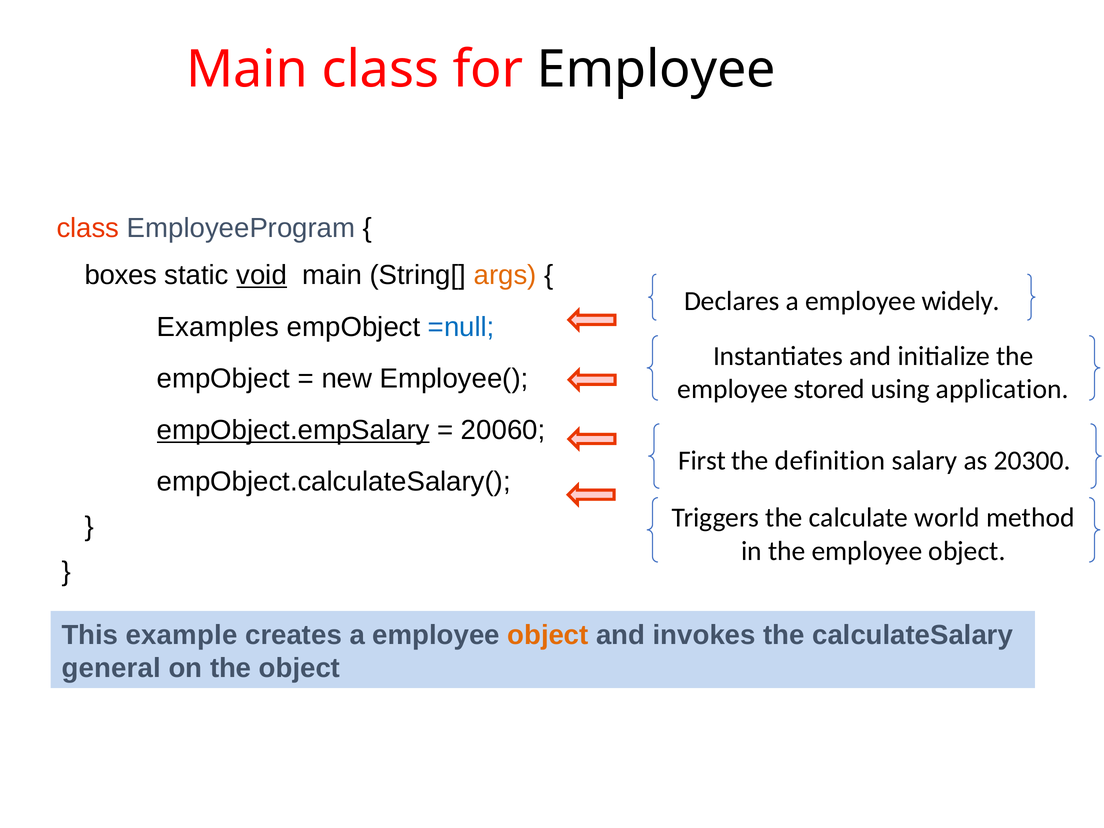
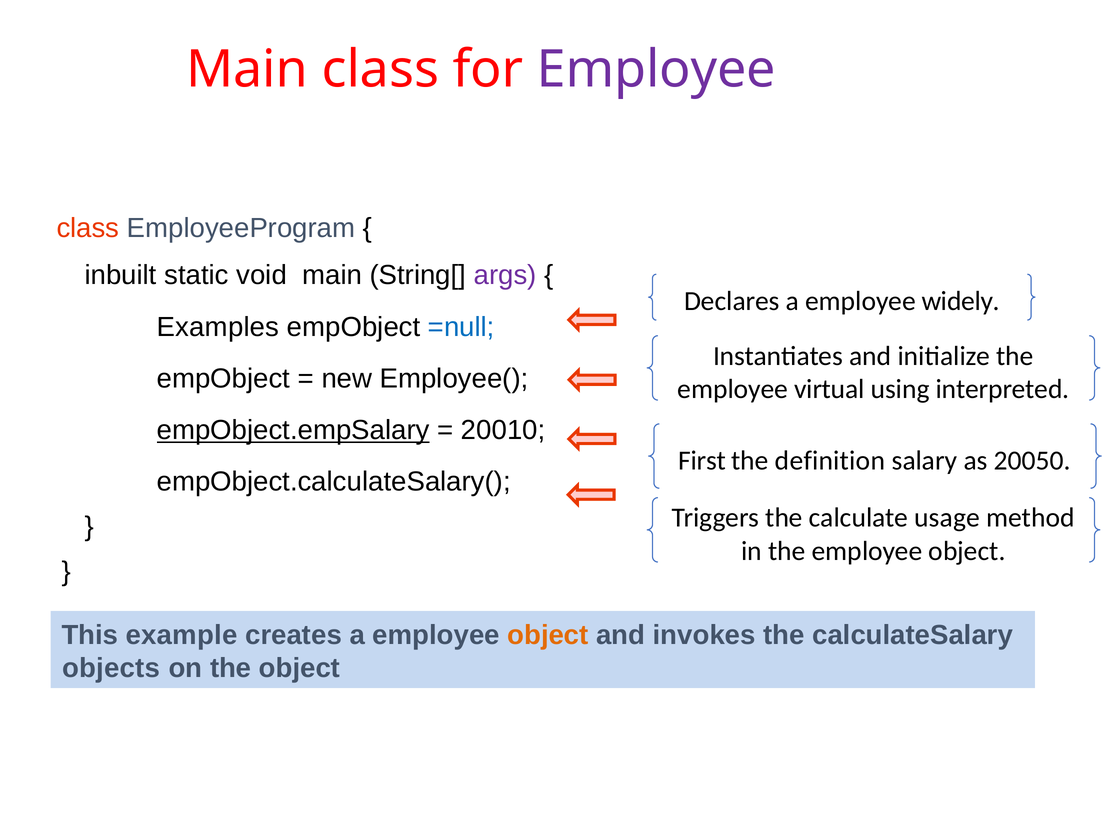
Employee at (656, 70) colour: black -> purple
boxes: boxes -> inbuilt
void underline: present -> none
args colour: orange -> purple
stored: stored -> virtual
application: application -> interpreted
20060: 20060 -> 20010
20300: 20300 -> 20050
world: world -> usage
general: general -> objects
